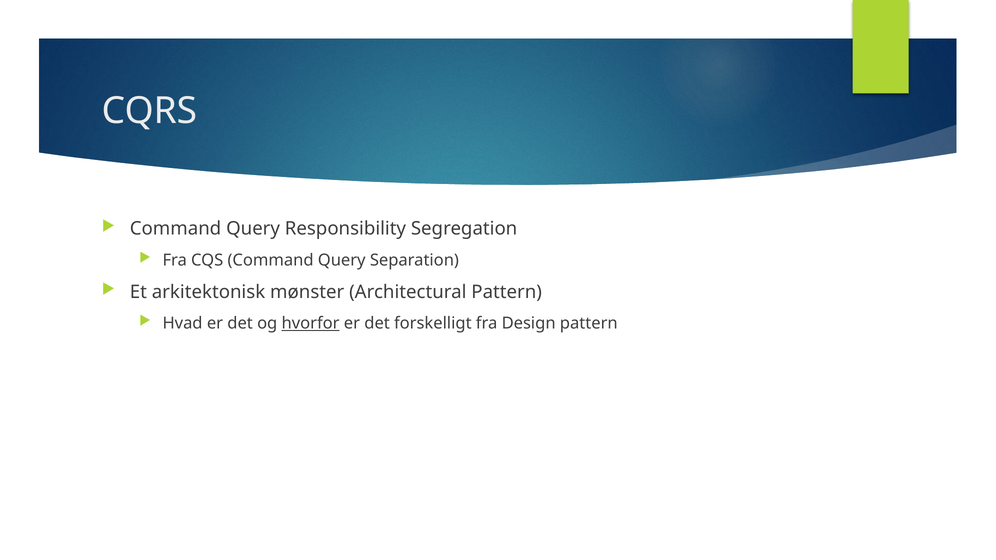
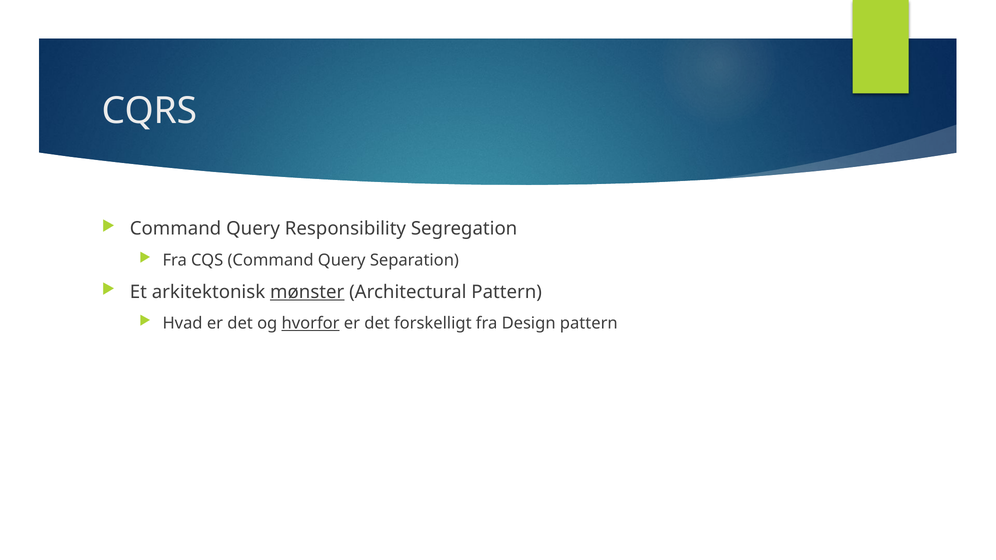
mønster underline: none -> present
